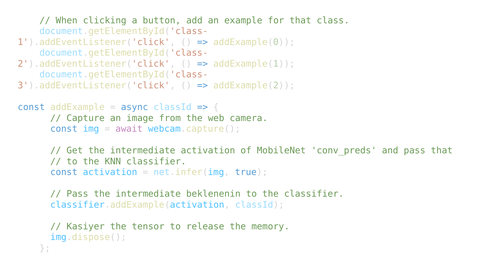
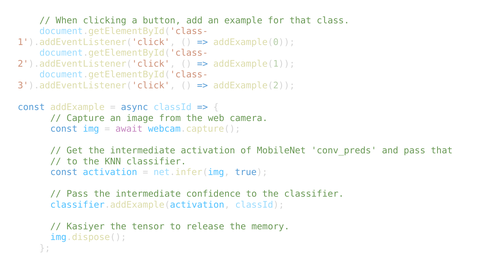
beklenenin: beklenenin -> confidence
